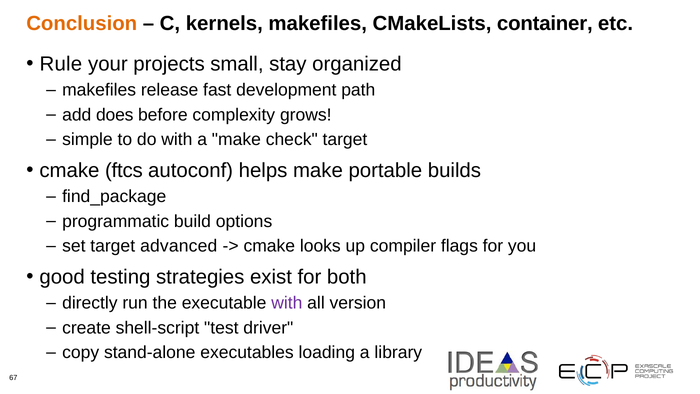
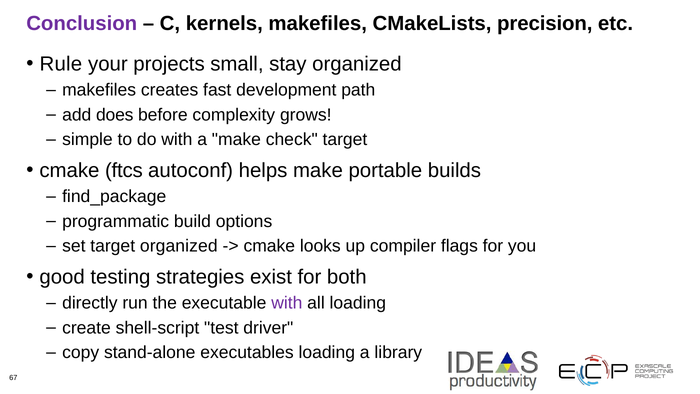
Conclusion colour: orange -> purple
container: container -> precision
release: release -> creates
target advanced: advanced -> organized
all version: version -> loading
